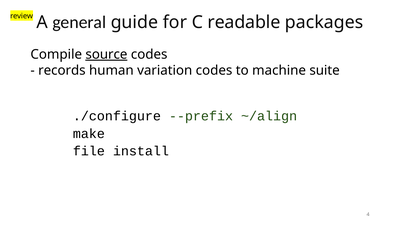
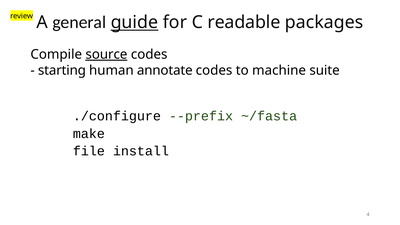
guide underline: none -> present
records: records -> starting
variation: variation -> annotate
~/align: ~/align -> ~/fasta
